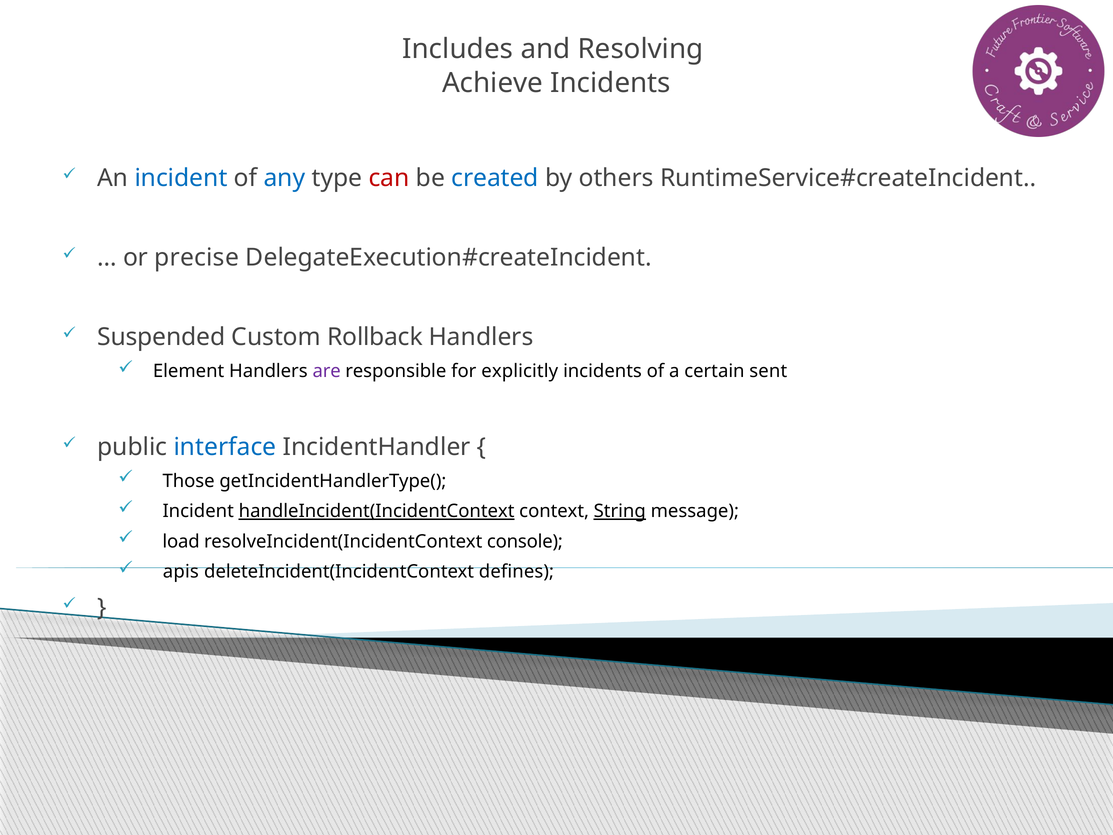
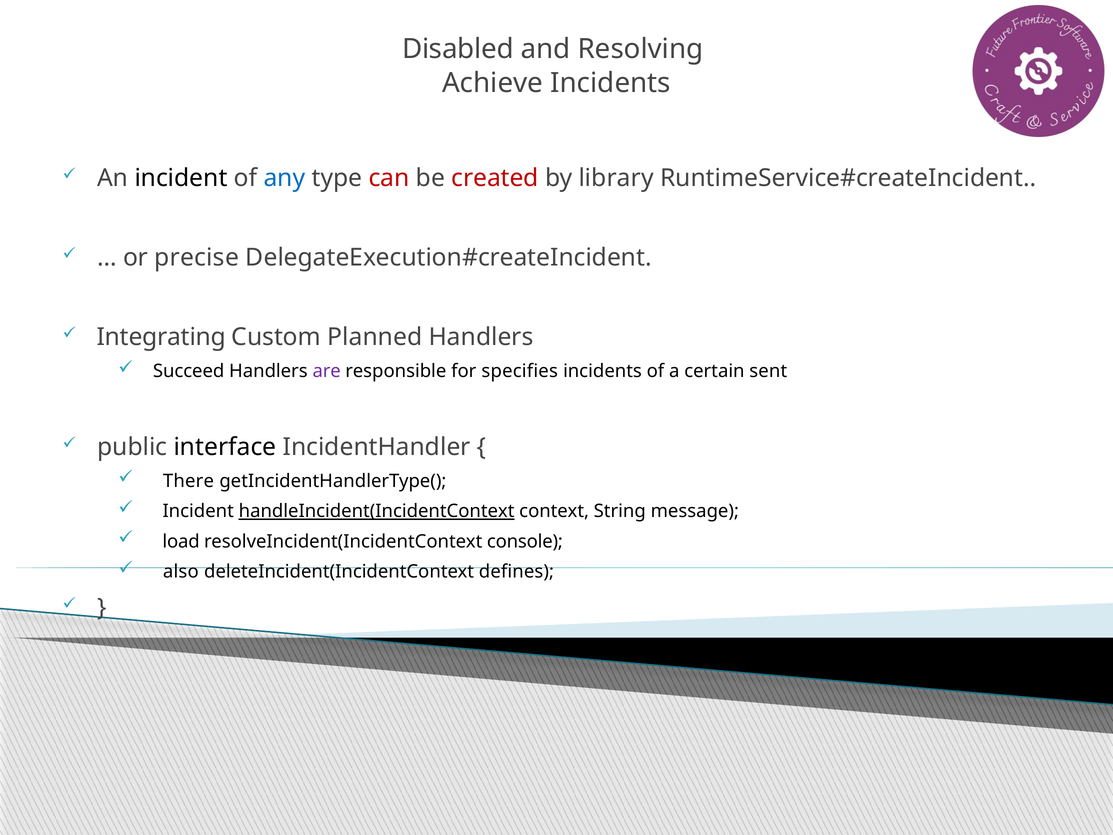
Includes: Includes -> Disabled
incident at (181, 178) colour: blue -> black
created colour: blue -> red
others: others -> library
Suspended: Suspended -> Integrating
Rollback: Rollback -> Planned
Element: Element -> Succeed
explicitly: explicitly -> specifies
interface colour: blue -> black
Those: Those -> There
String underline: present -> none
apis: apis -> also
